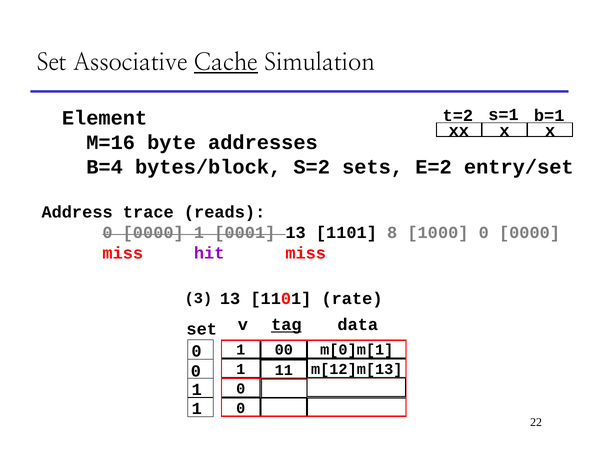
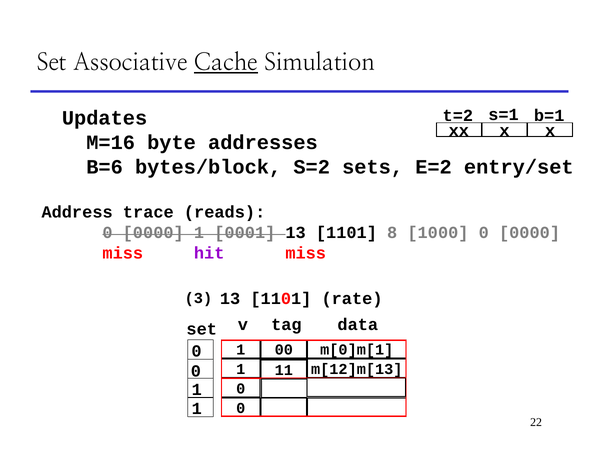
Element: Element -> Updates
B=4: B=4 -> B=6
tag underline: present -> none
